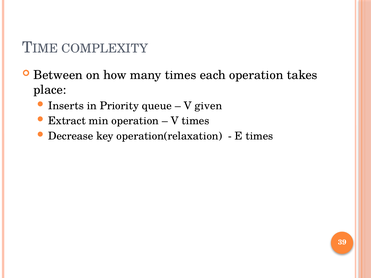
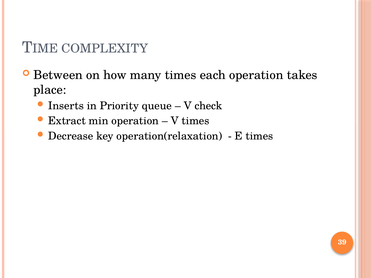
given: given -> check
